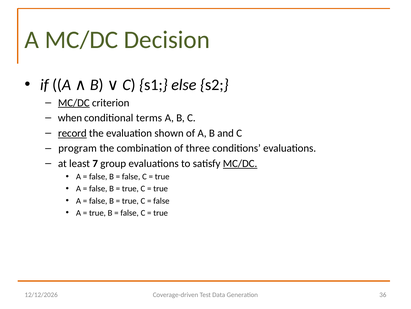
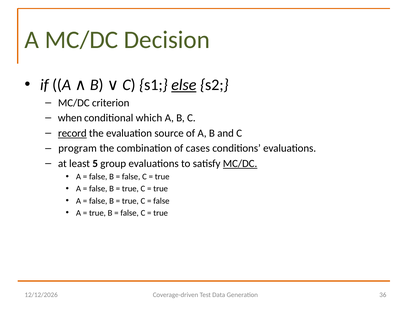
else underline: none -> present
MC/DC at (74, 103) underline: present -> none
terms: terms -> which
shown: shown -> source
three: three -> cases
7: 7 -> 5
